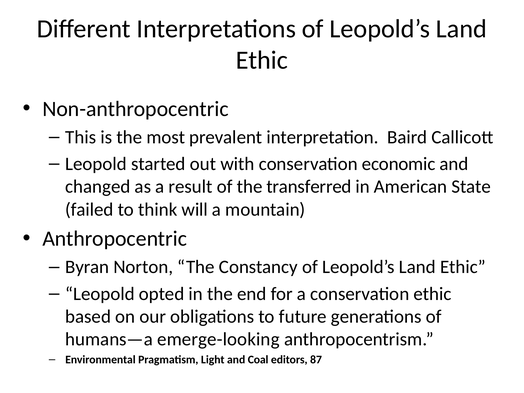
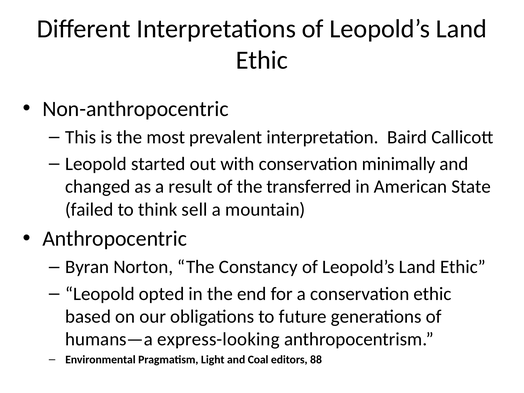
economic: economic -> minimally
will: will -> sell
emerge-looking: emerge-looking -> express-looking
87: 87 -> 88
